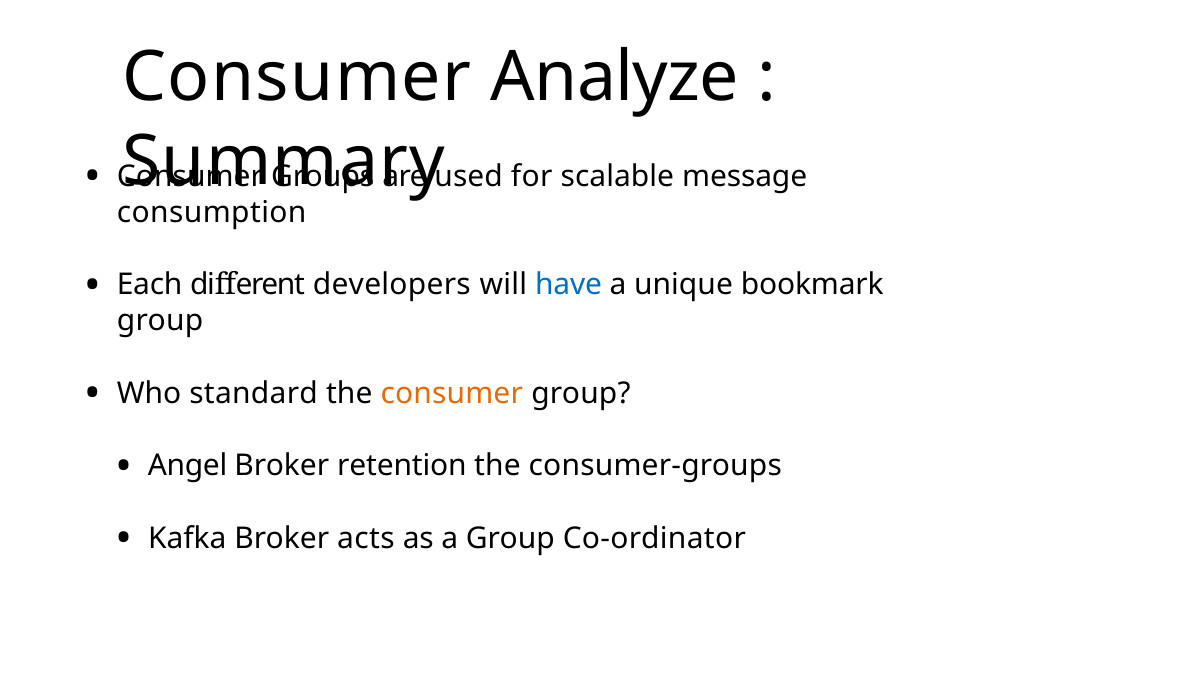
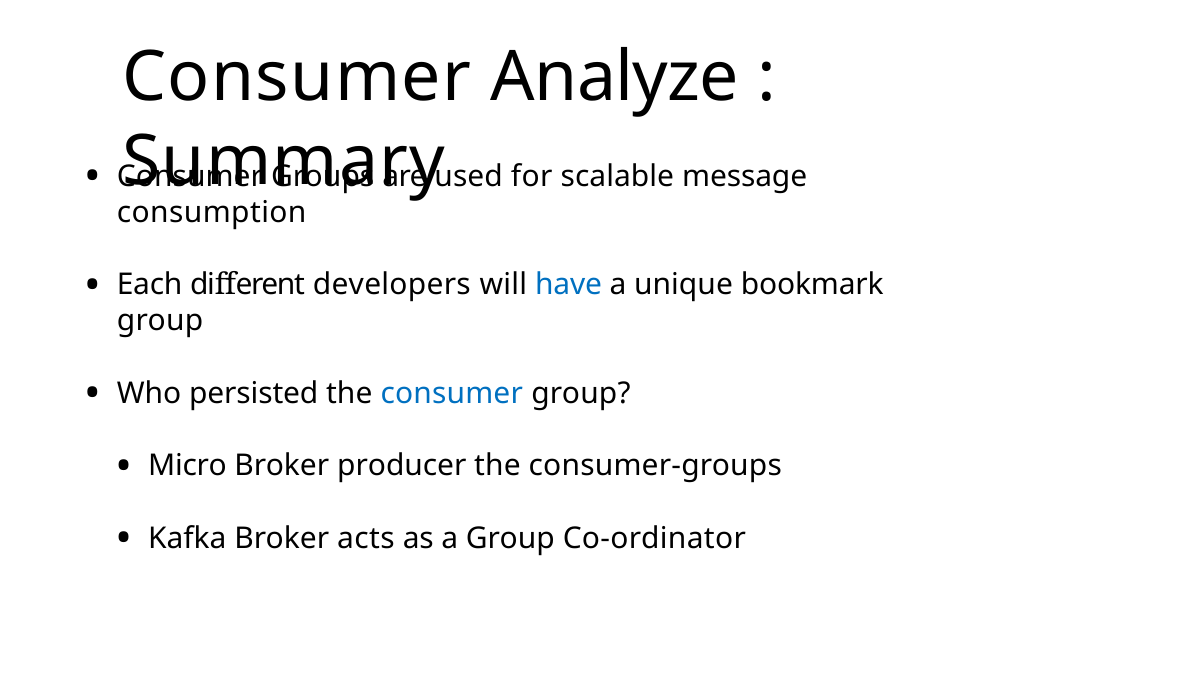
standard: standard -> persisted
consumer at (452, 393) colour: orange -> blue
Angel: Angel -> Micro
retention: retention -> producer
